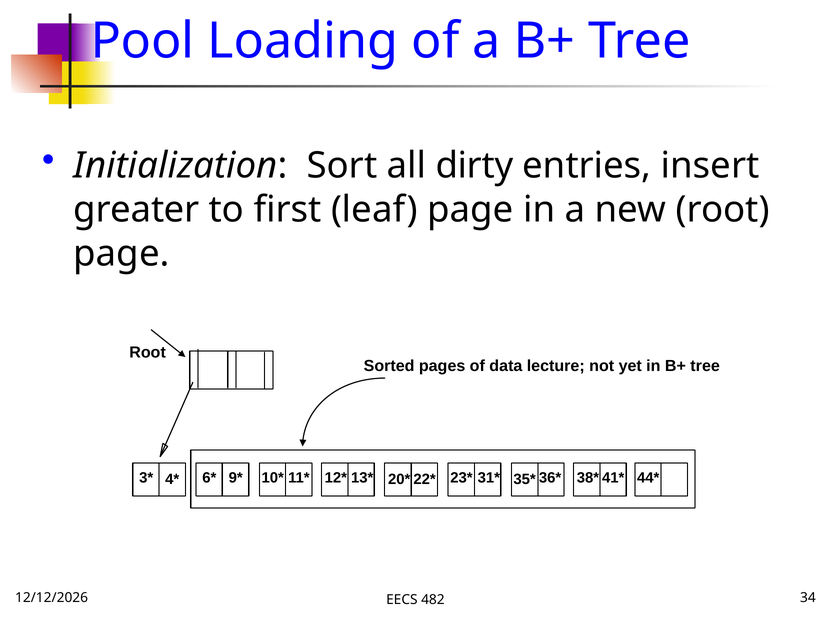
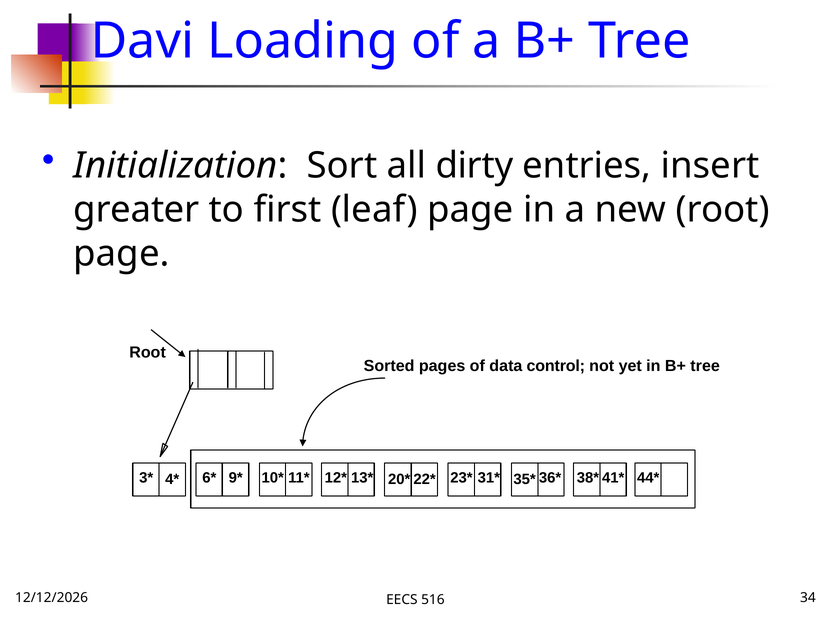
Pool: Pool -> Davi
lecture: lecture -> control
482: 482 -> 516
